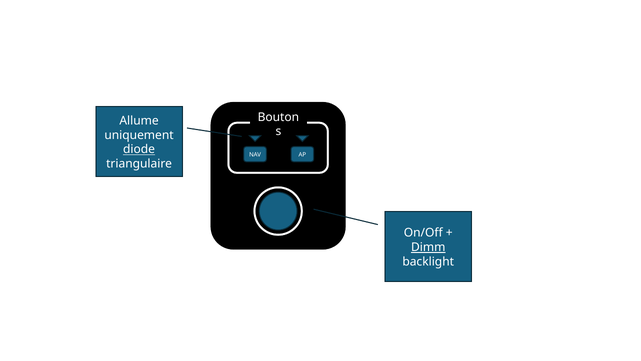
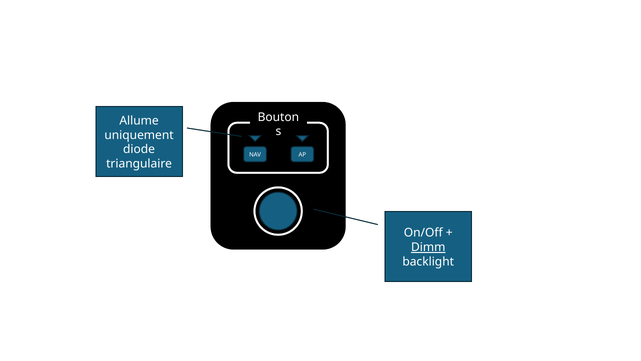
diode underline: present -> none
